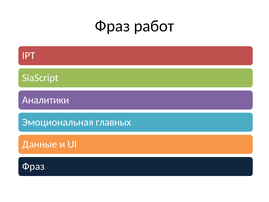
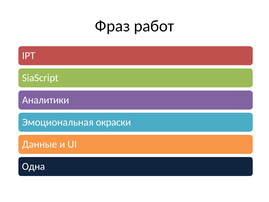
главных: главных -> окраски
Фраз at (33, 166): Фраз -> Одна
